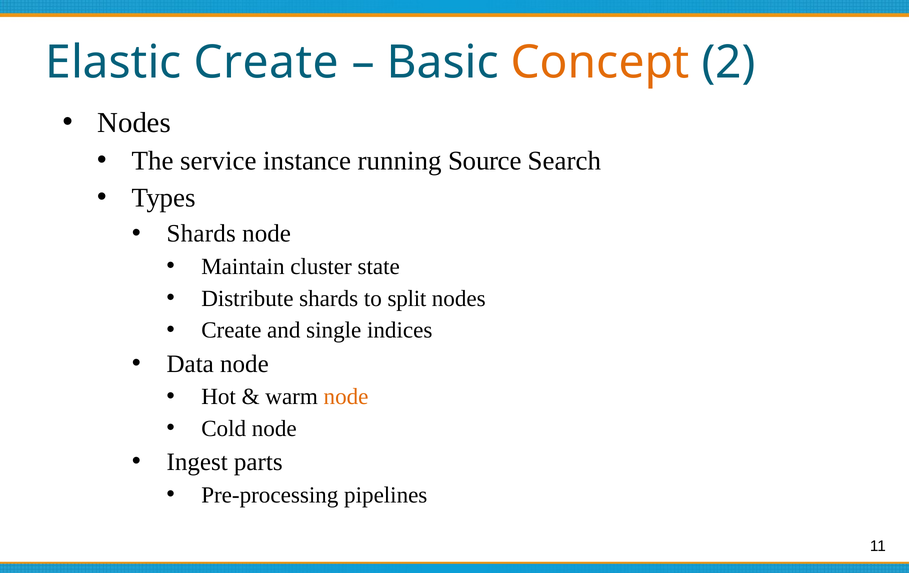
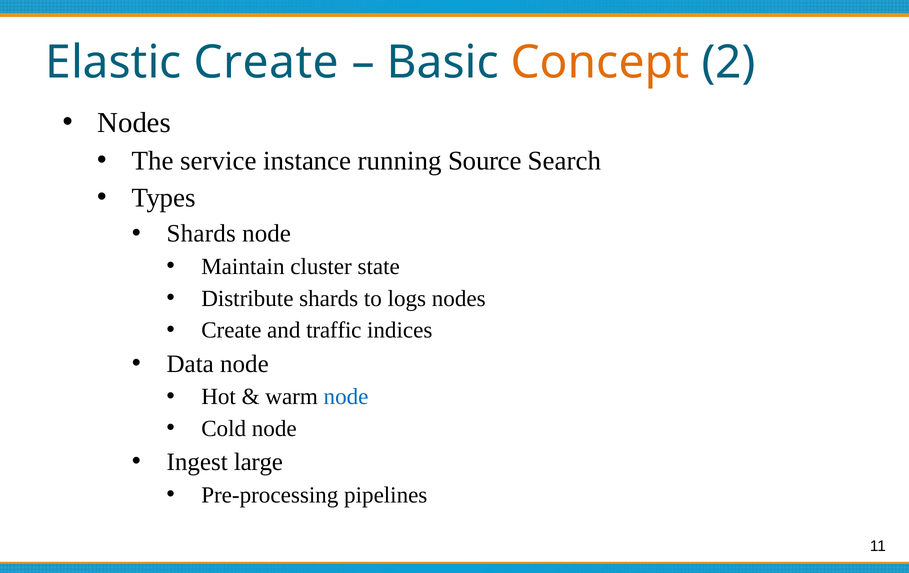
split: split -> logs
single: single -> traffic
node at (346, 396) colour: orange -> blue
parts: parts -> large
